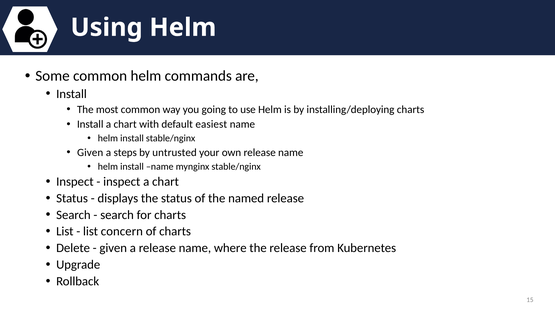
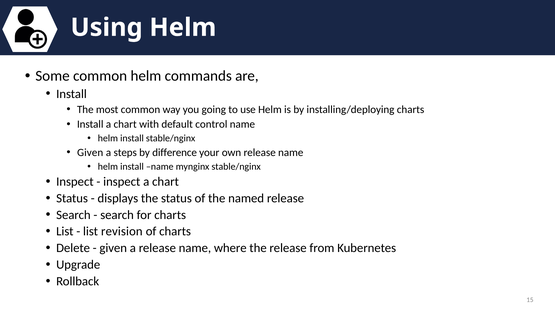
easiest: easiest -> control
untrusted: untrusted -> difference
concern: concern -> revision
